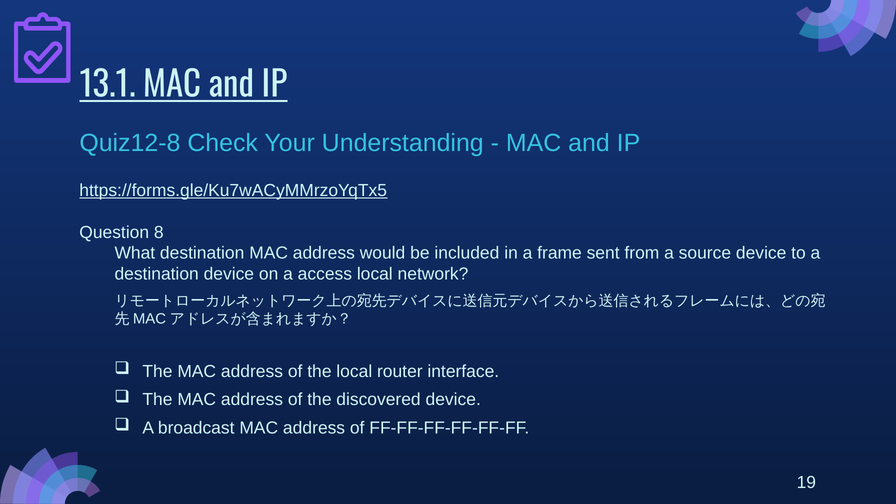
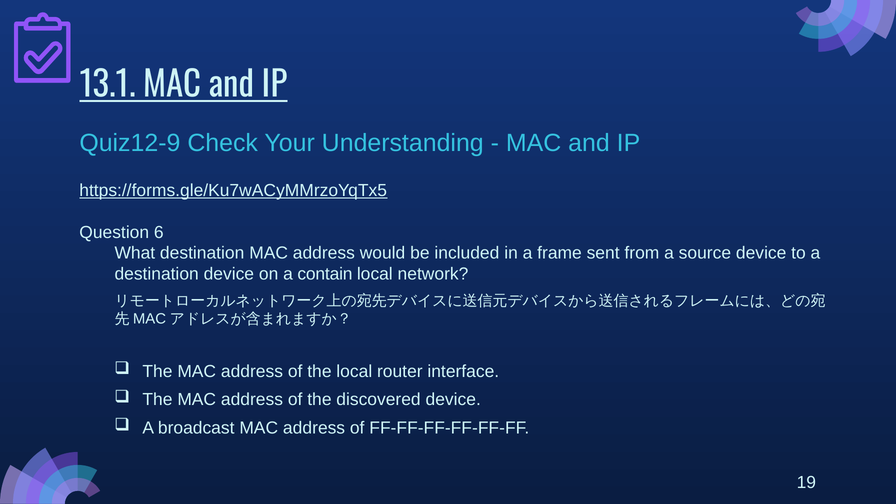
Quiz12-8: Quiz12-8 -> Quiz12-9
8: 8 -> 6
access: access -> contain
